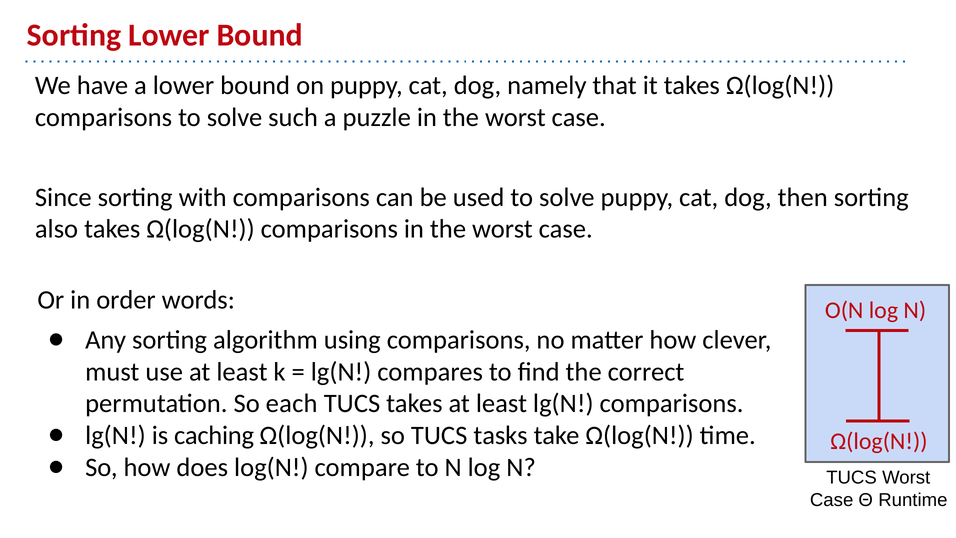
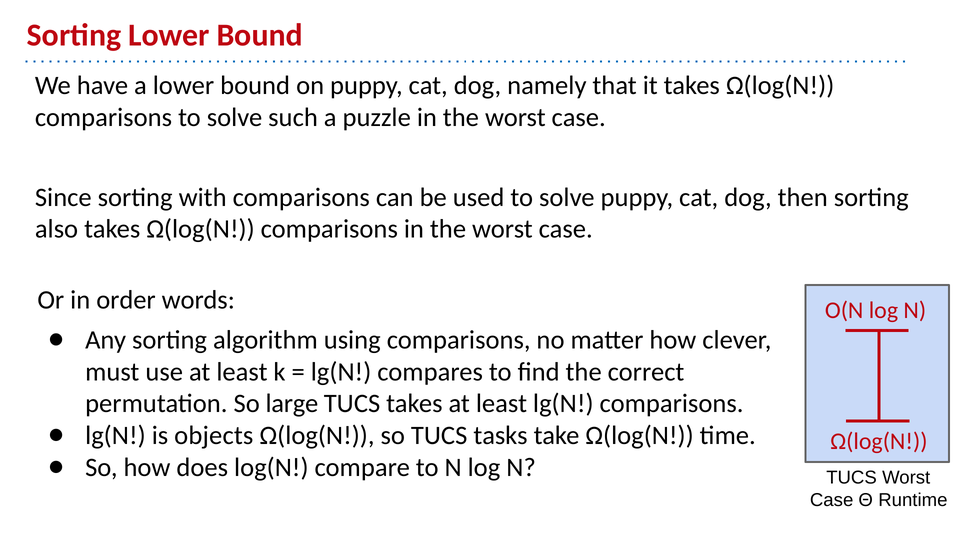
each: each -> large
caching: caching -> objects
